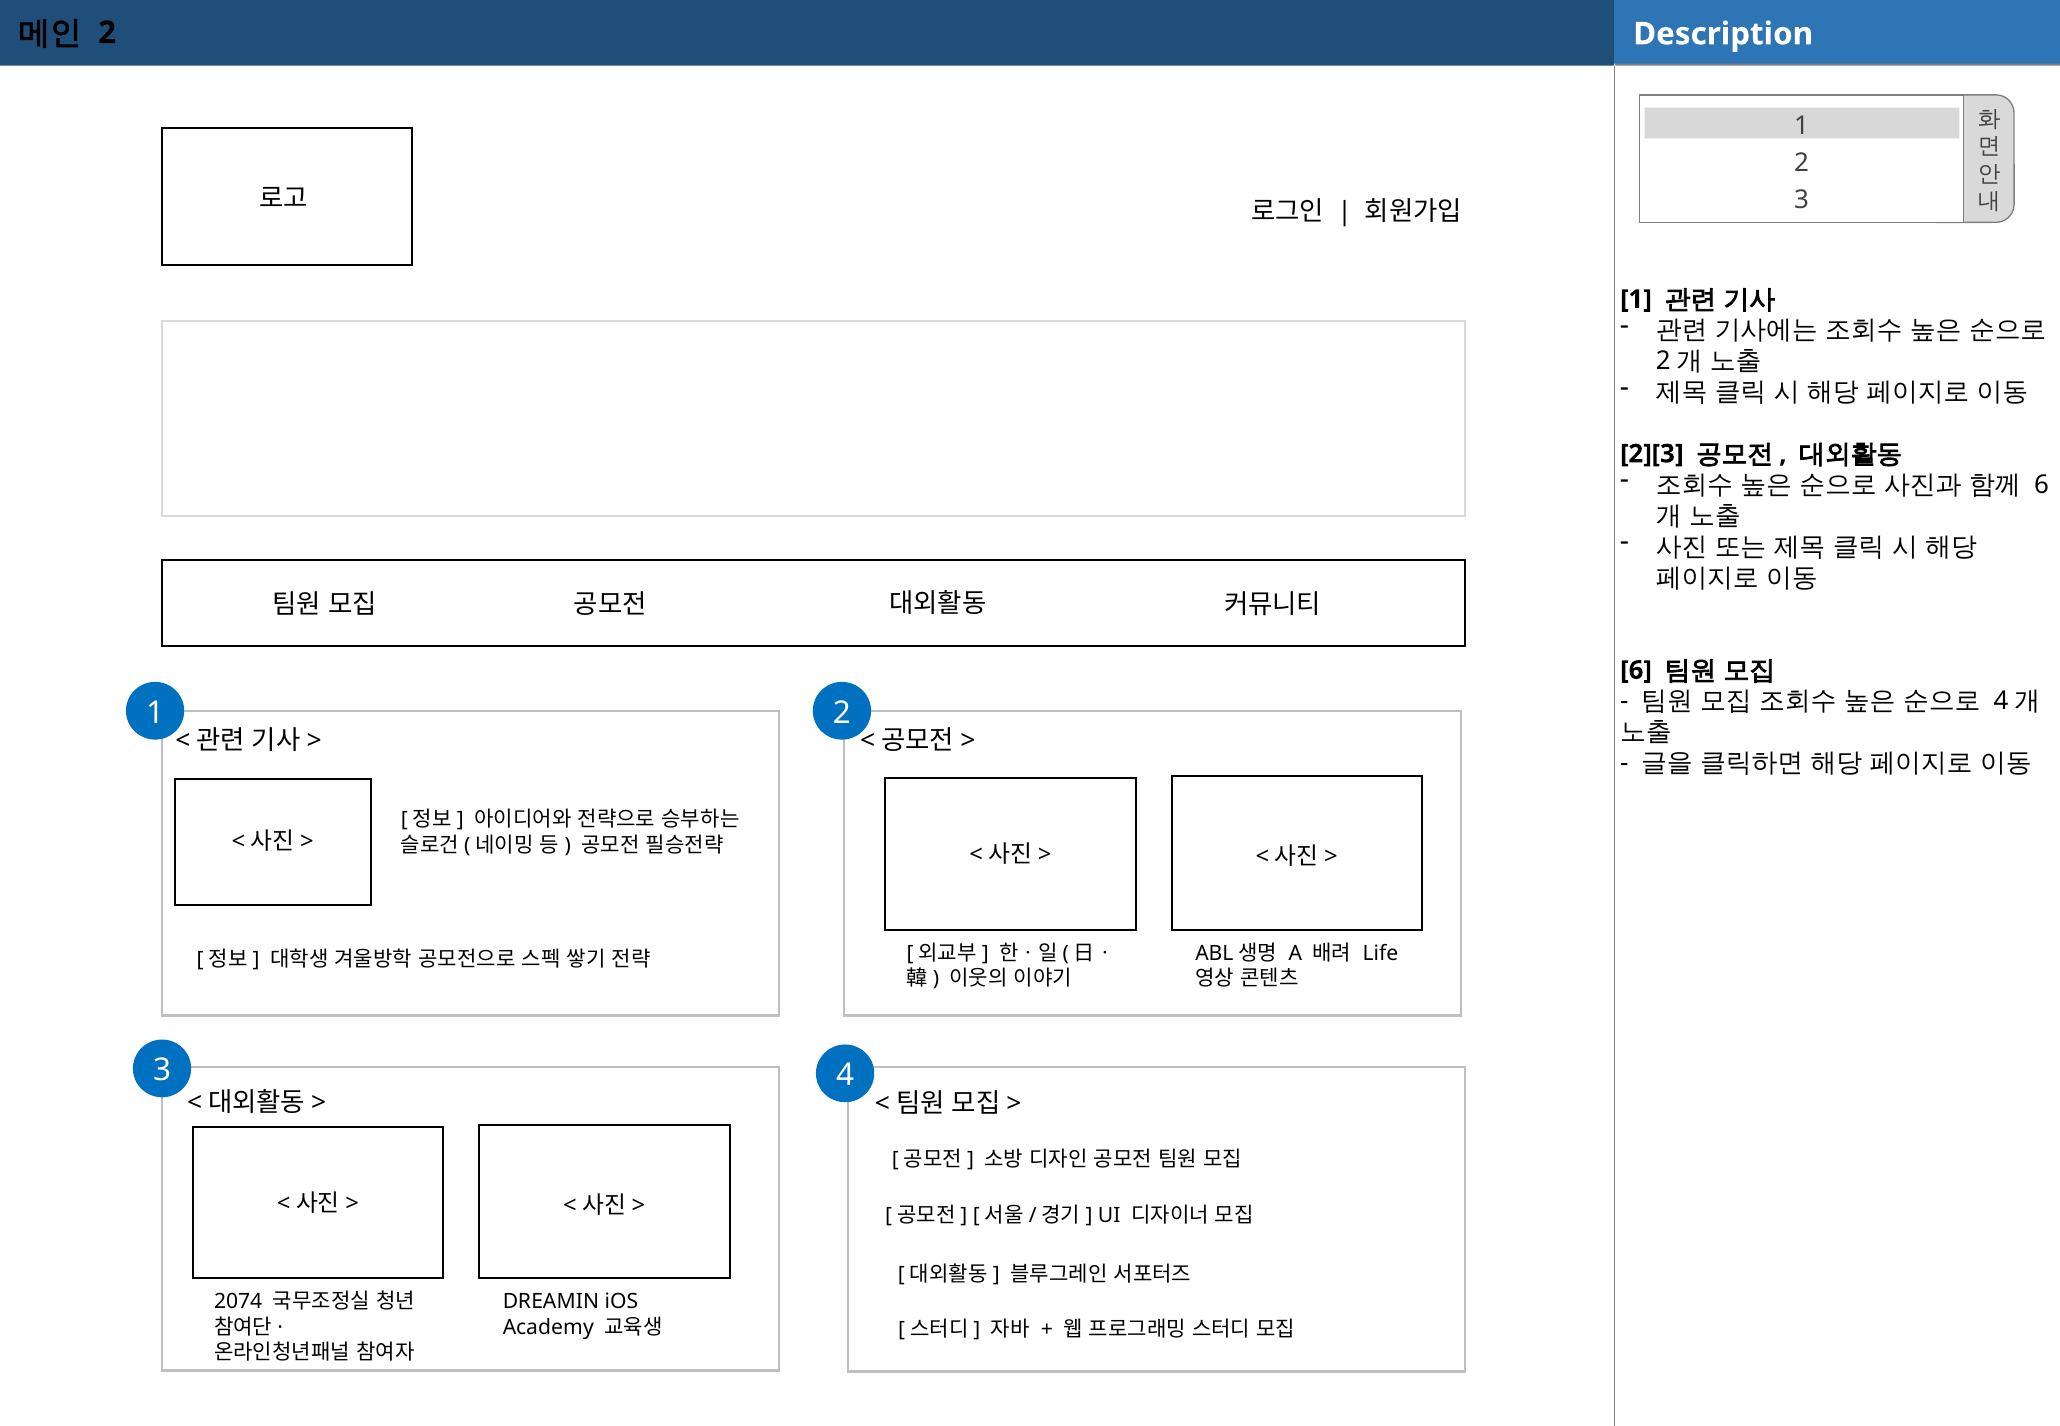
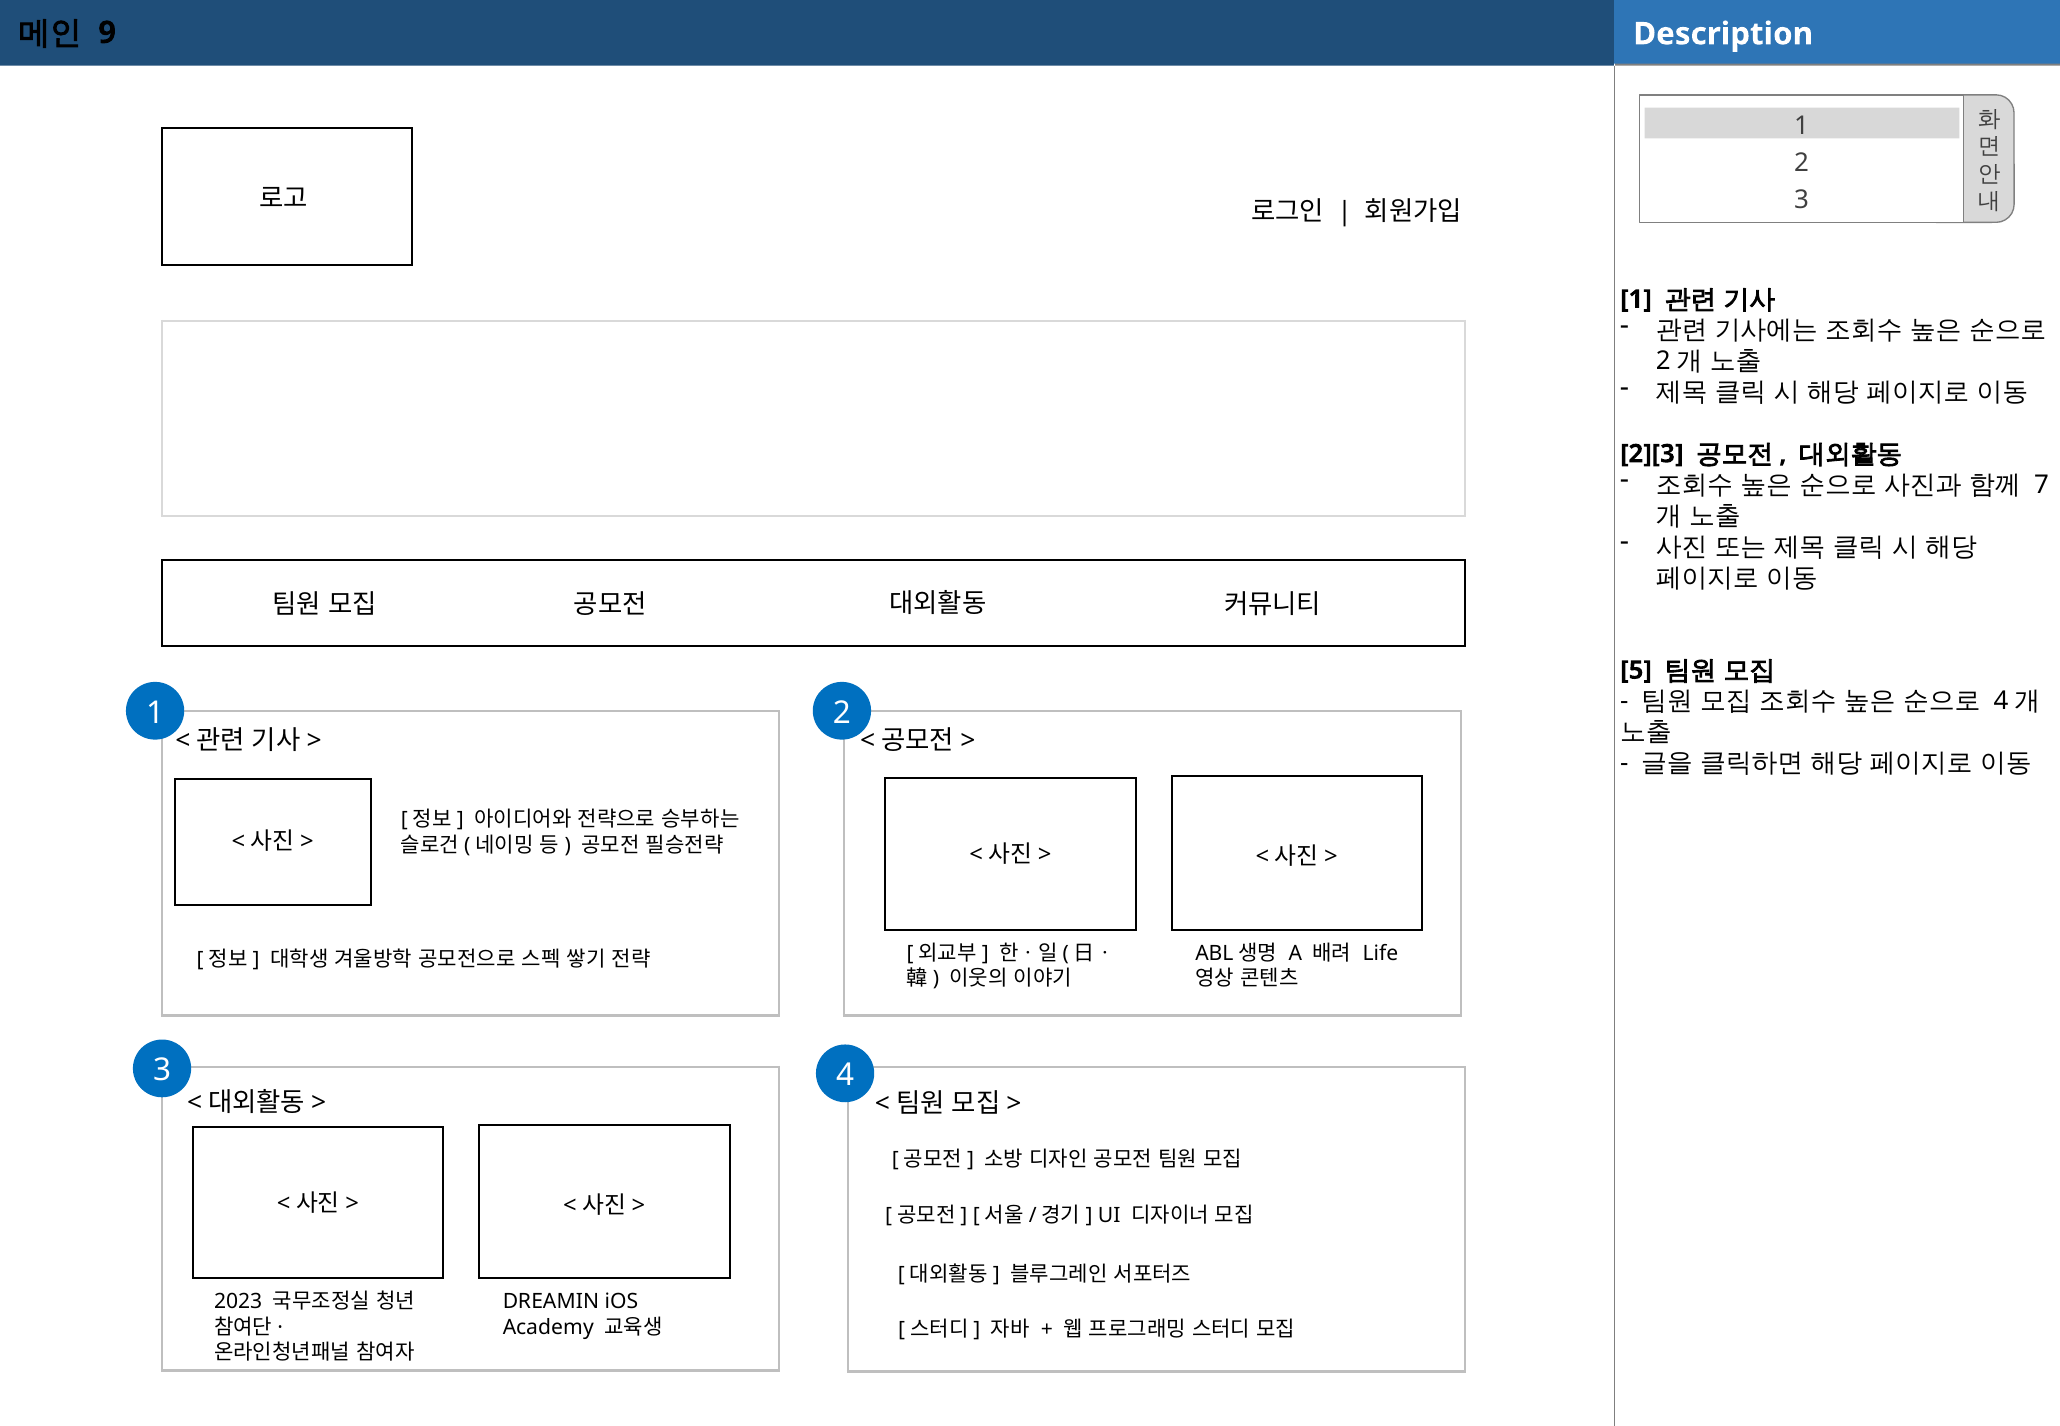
2 at (107, 33): 2 -> 9
6 at (2041, 485): 6 -> 7
6 at (1636, 670): 6 -> 5
2074: 2074 -> 2023
